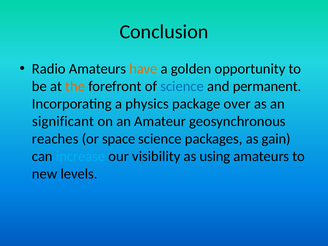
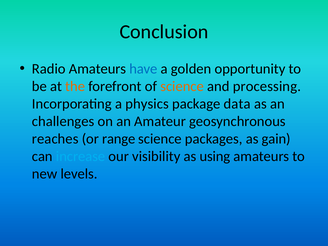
have colour: orange -> blue
science at (182, 86) colour: blue -> orange
permanent: permanent -> processing
over: over -> data
significant: significant -> challenges
space: space -> range
